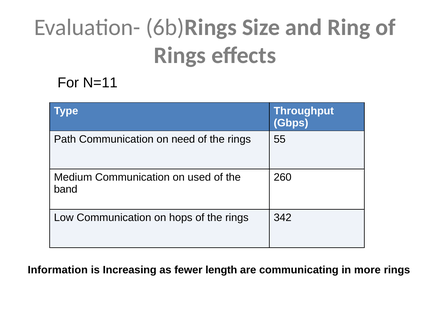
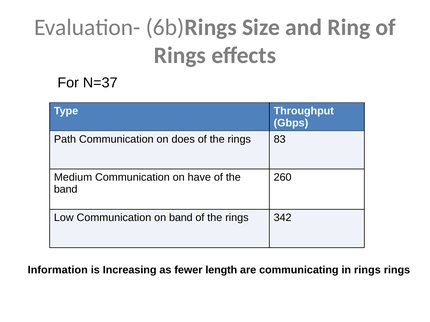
N=11: N=11 -> N=37
need: need -> does
55: 55 -> 83
used: used -> have
on hops: hops -> band
in more: more -> rings
